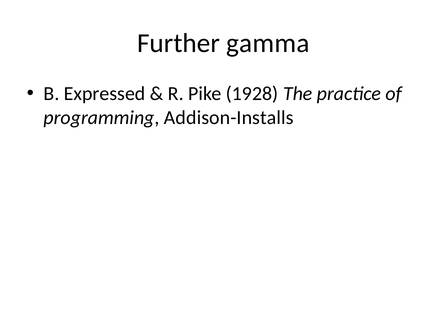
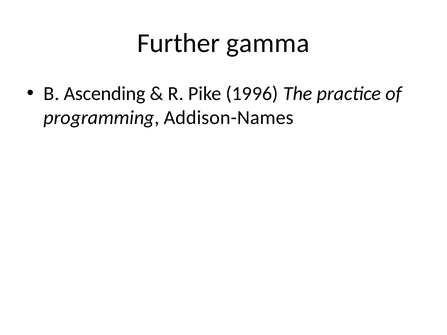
Expressed: Expressed -> Ascending
1928: 1928 -> 1996
Addison-Installs: Addison-Installs -> Addison-Names
